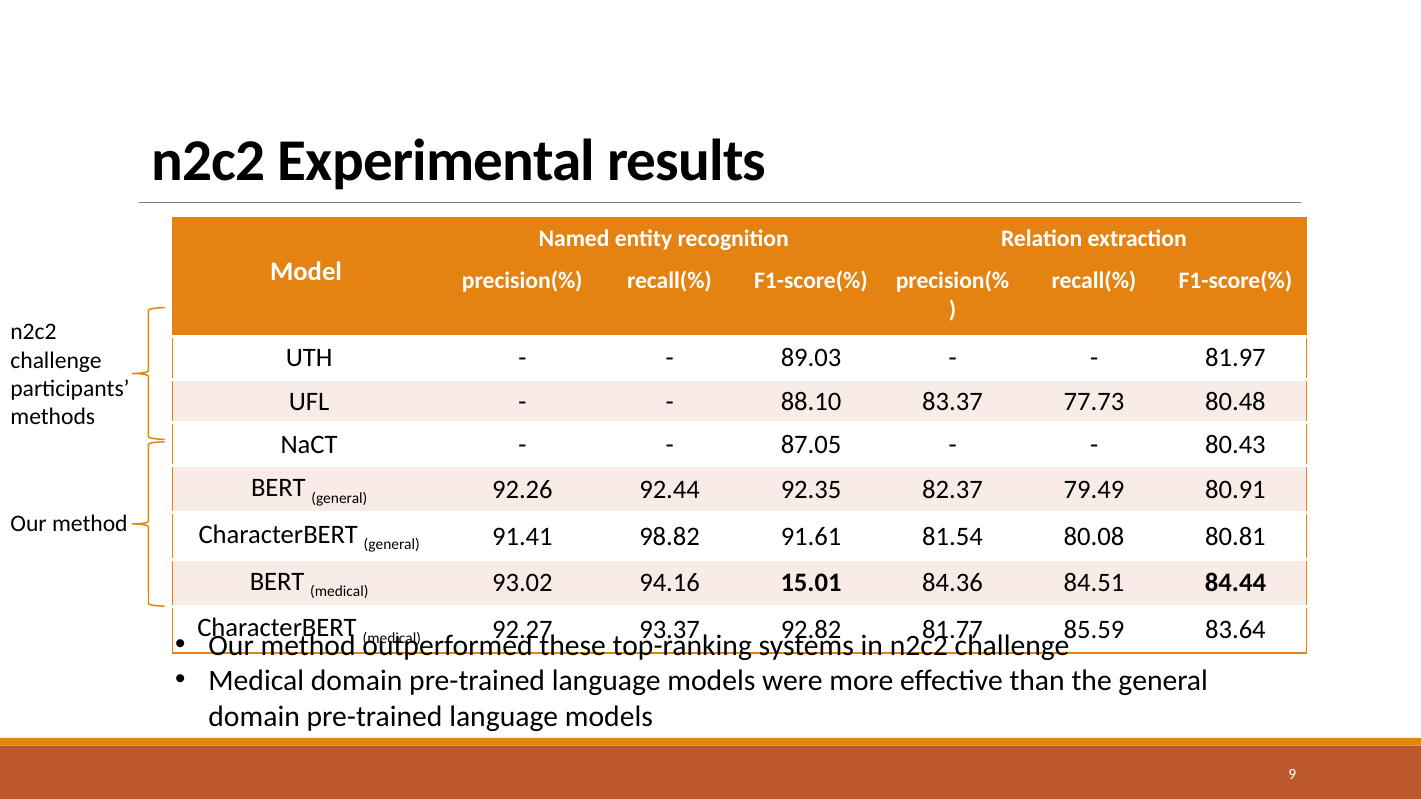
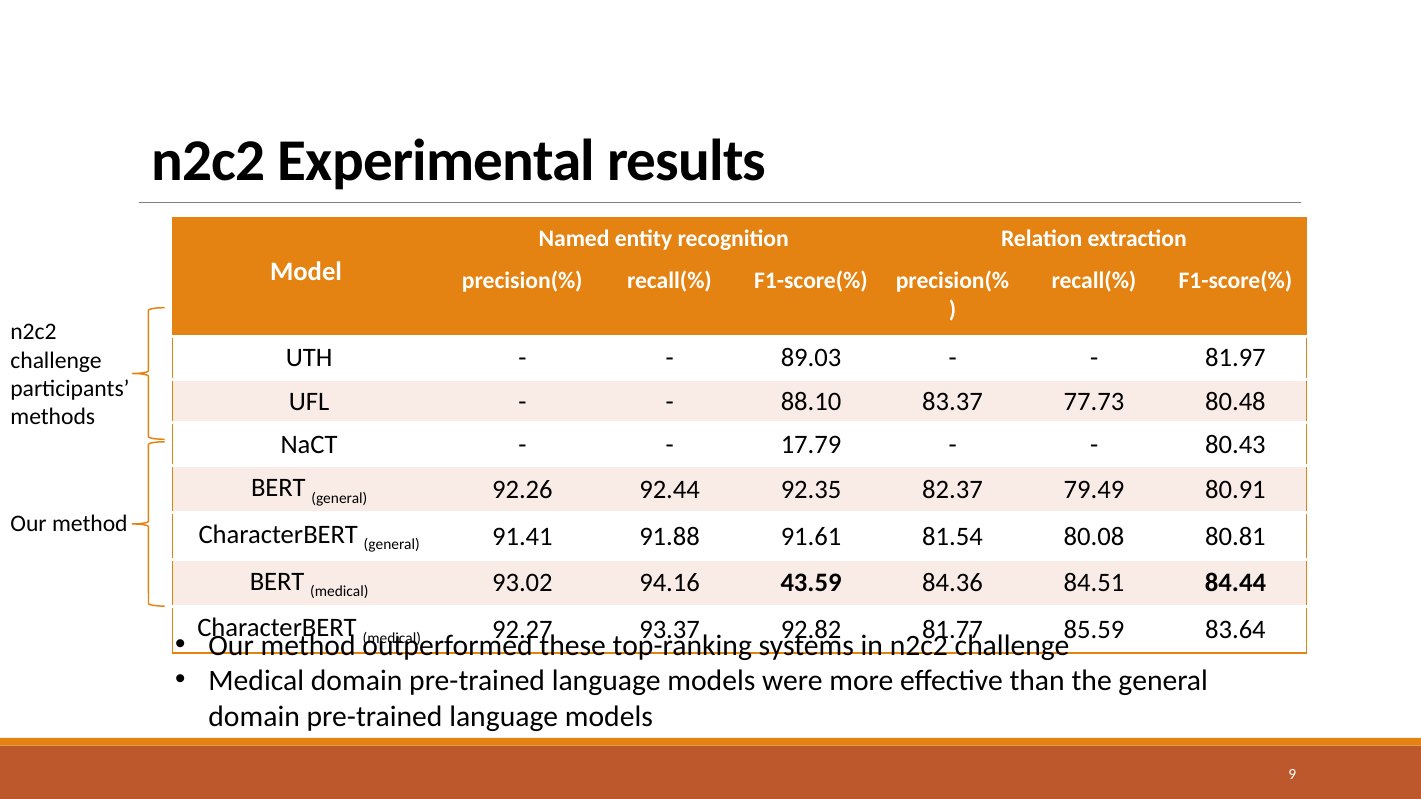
87.05: 87.05 -> 17.79
98.82: 98.82 -> 91.88
15.01: 15.01 -> 43.59
